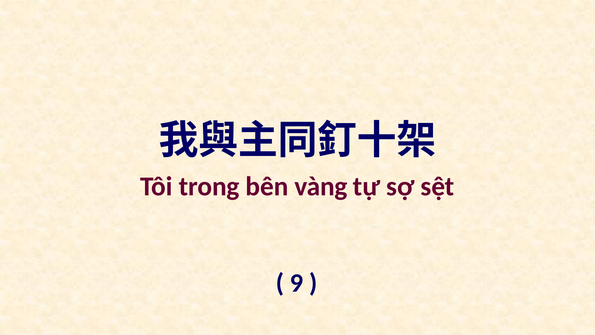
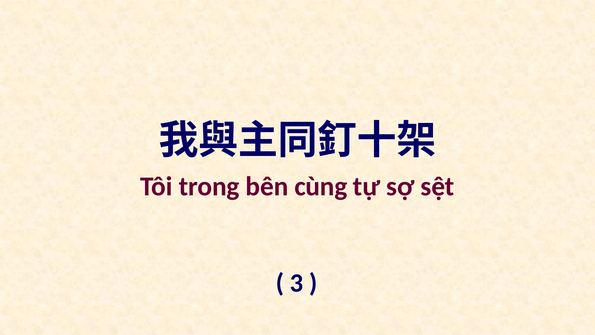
vàng: vàng -> cùng
9: 9 -> 3
